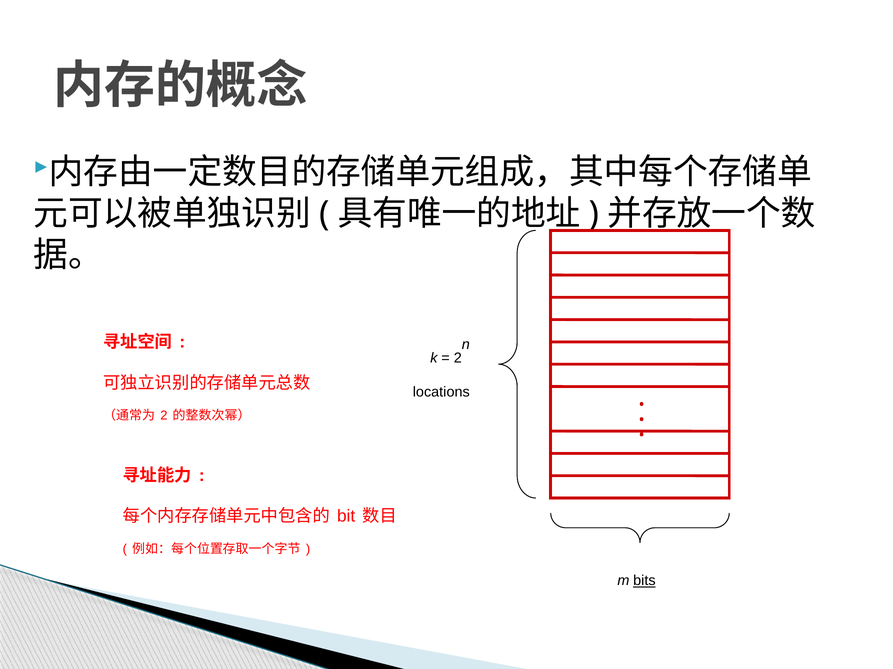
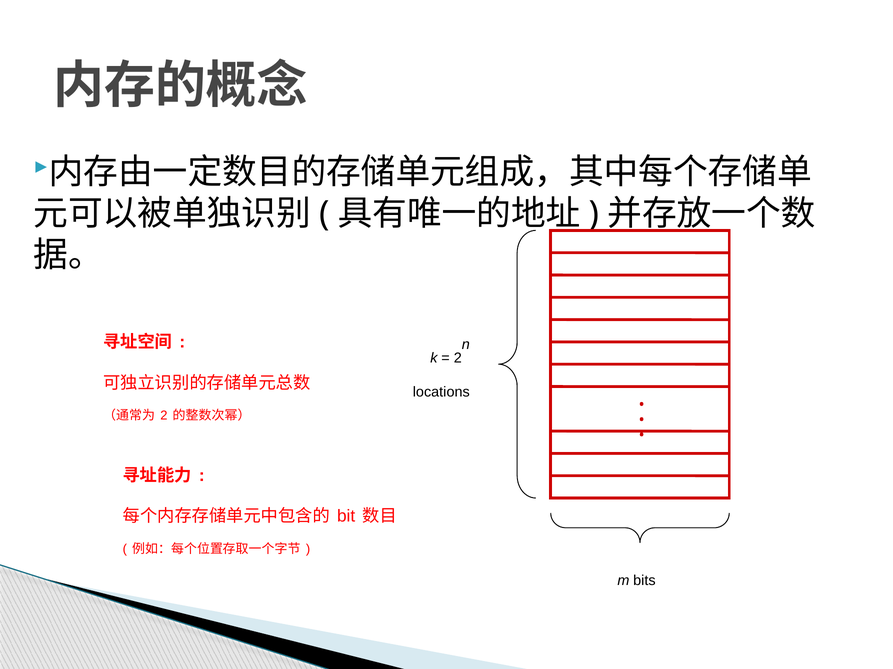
bits underline: present -> none
